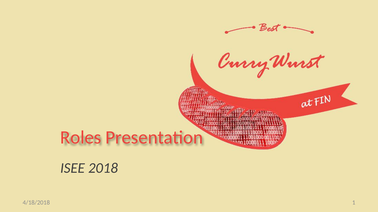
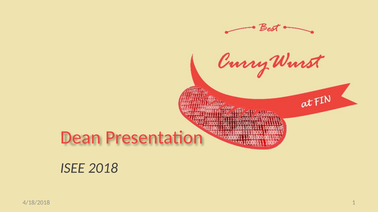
Roles: Roles -> Dean
